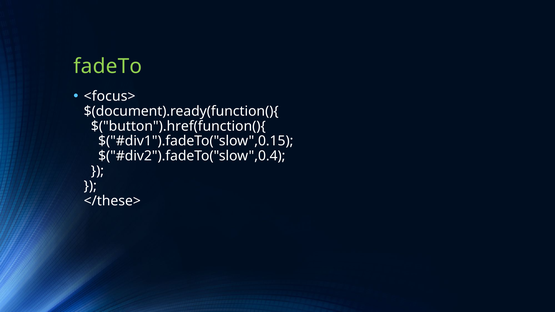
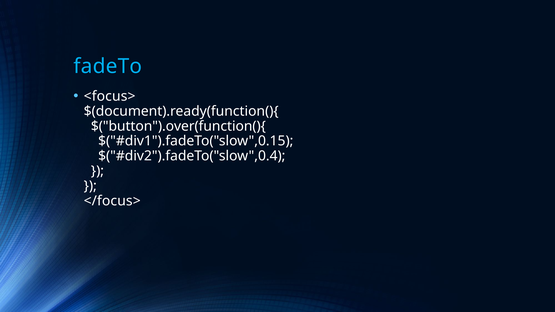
fadeTo colour: light green -> light blue
$("button").href(function(){: $("button").href(function(){ -> $("button").over(function(){
</these>: </these> -> </focus>
